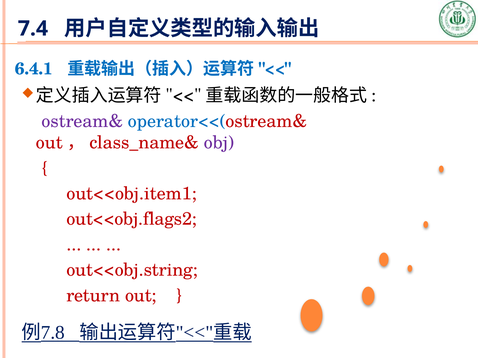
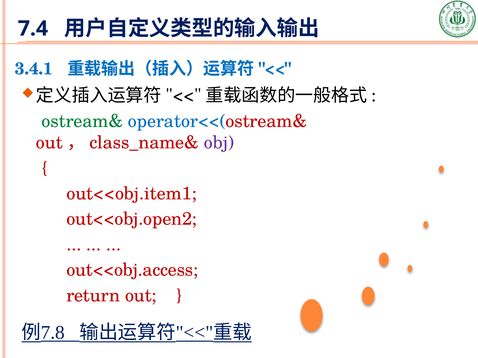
6.4.1: 6.4.1 -> 3.4.1
ostream& colour: purple -> green
out<<obj.flags2: out<<obj.flags2 -> out<<obj.open2
out<<obj.string: out<<obj.string -> out<<obj.access
